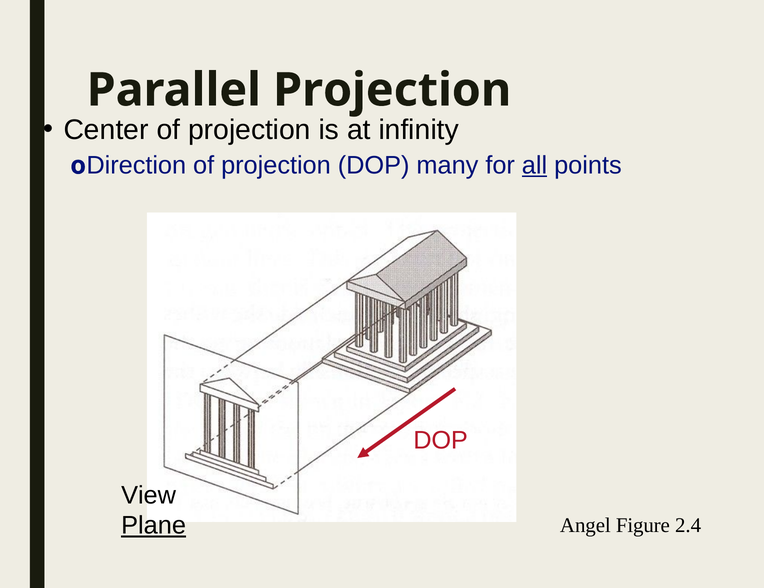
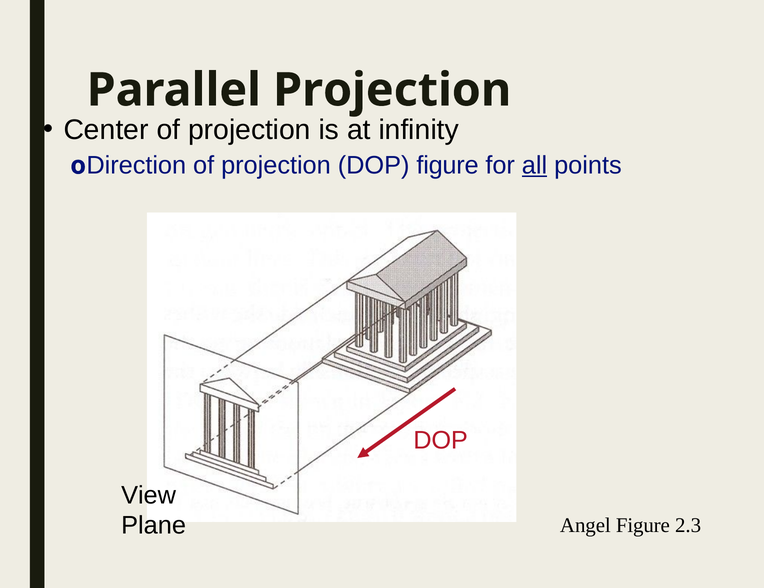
DOP many: many -> figure
Plane underline: present -> none
2.4: 2.4 -> 2.3
